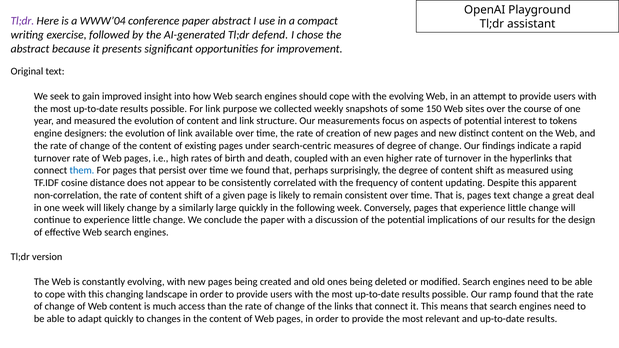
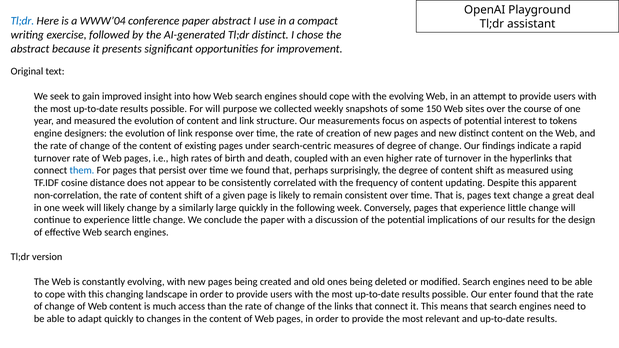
Tl;dr at (22, 21) colour: purple -> blue
Tl;dr defend: defend -> distinct
For link: link -> will
available: available -> response
ramp: ramp -> enter
